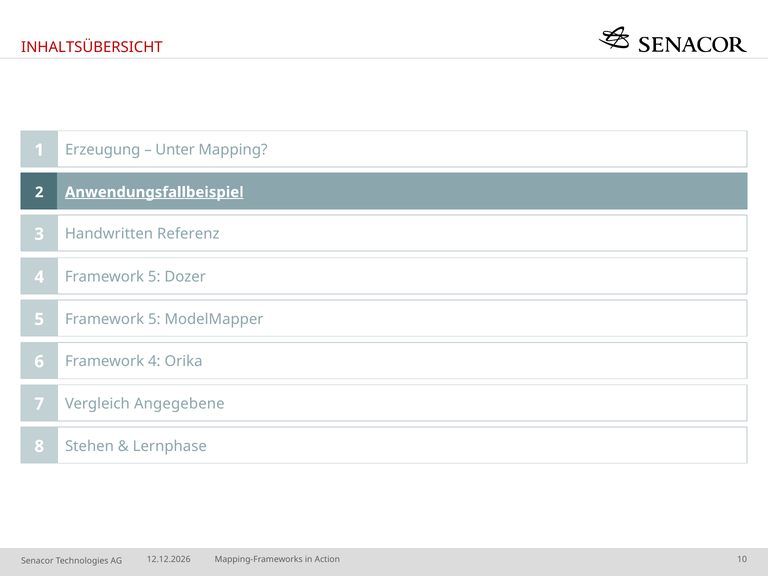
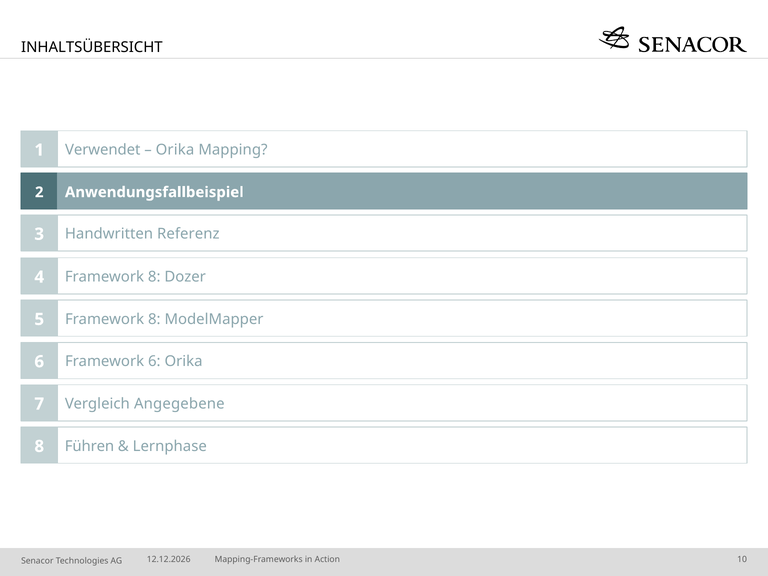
INHALTSÜBERSICHT colour: red -> black
Erzeugung: Erzeugung -> Verwendet
Unter at (175, 150): Unter -> Orika
Anwendungsfallbeispiel underline: present -> none
4 Framework 5: 5 -> 8
5 Framework 5: 5 -> 8
Framework 4: 4 -> 6
Stehen: Stehen -> Führen
